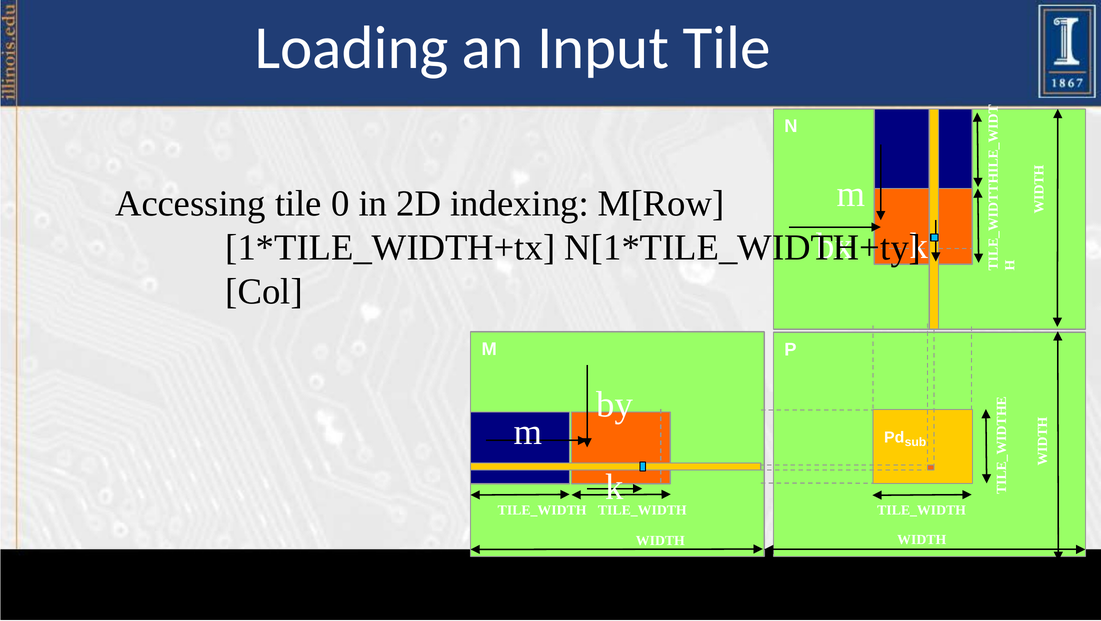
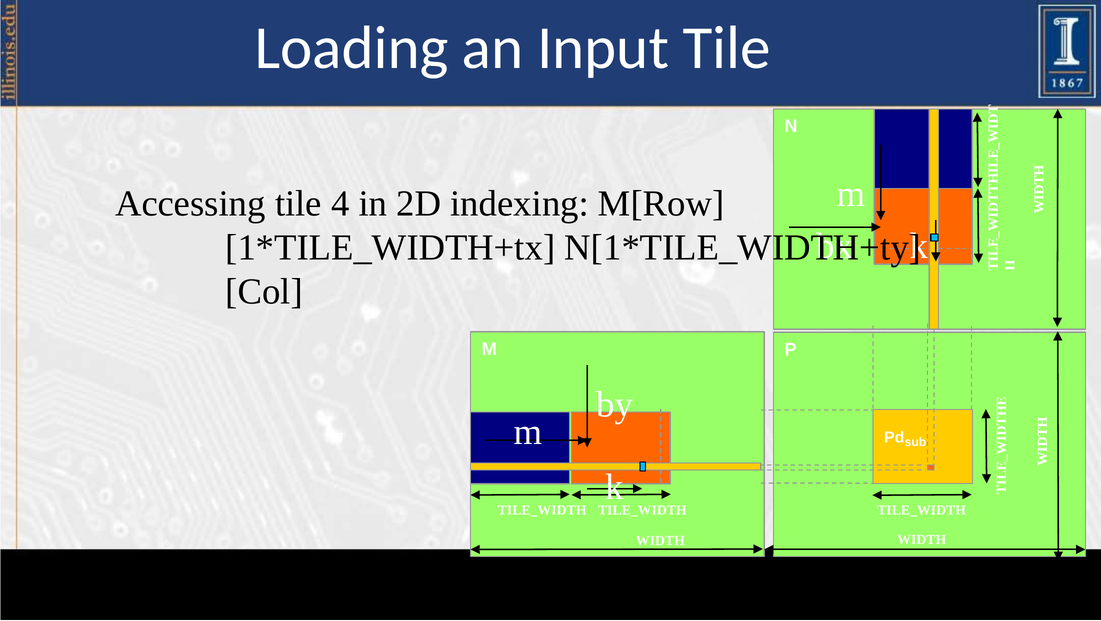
0: 0 -> 4
